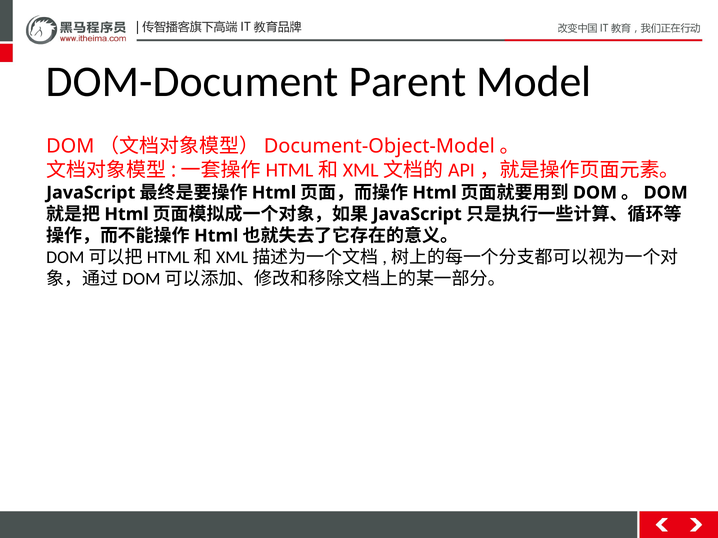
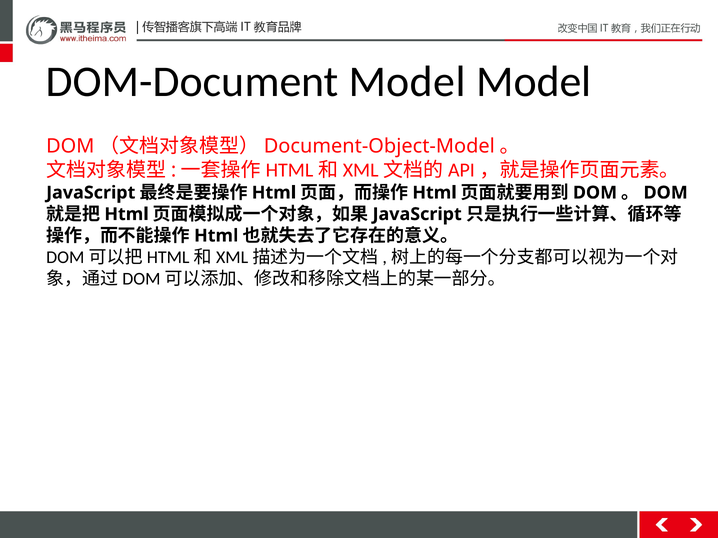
DOM-Document Parent: Parent -> Model
